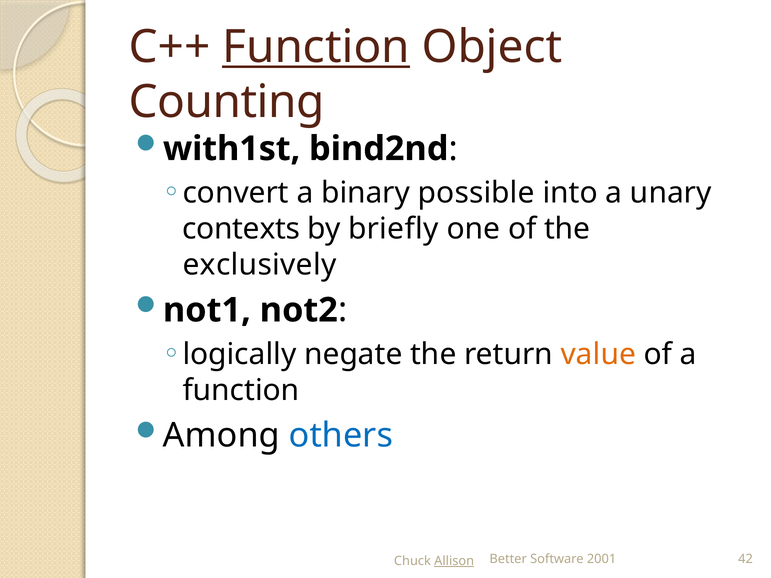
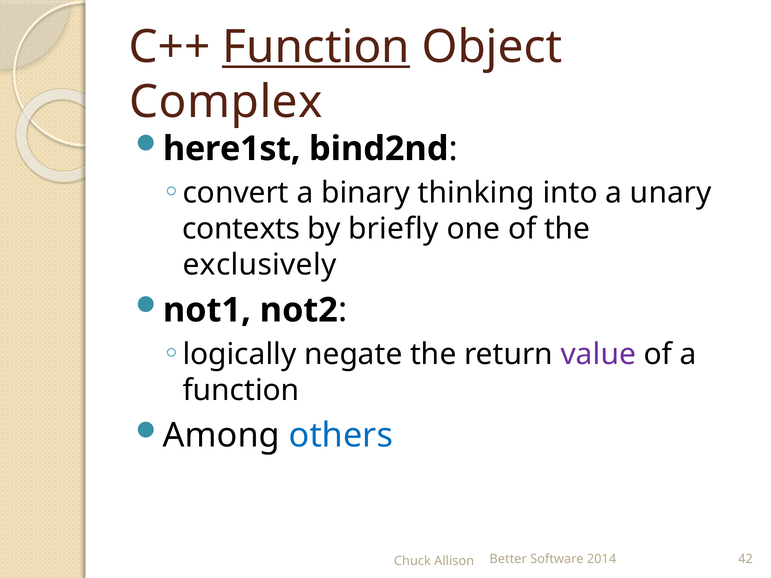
Counting: Counting -> Complex
with1st: with1st -> here1st
possible: possible -> thinking
value colour: orange -> purple
2001: 2001 -> 2014
Allison underline: present -> none
